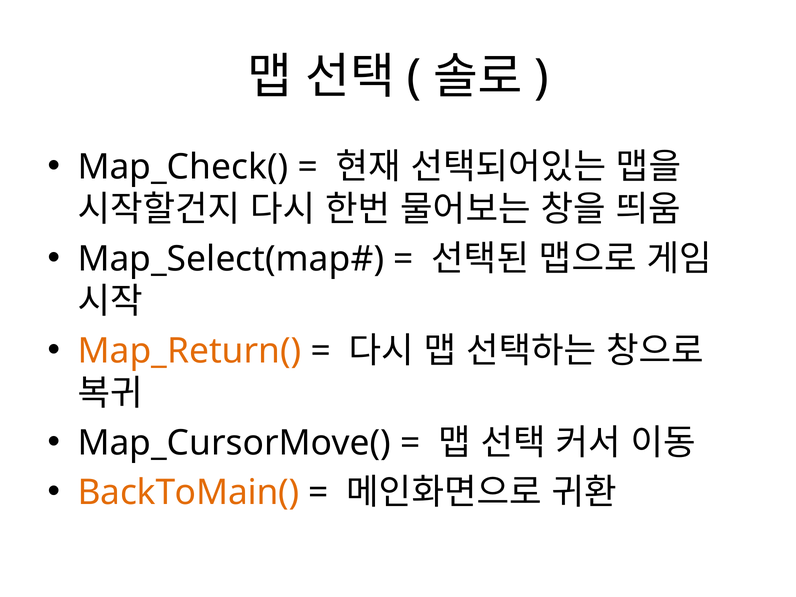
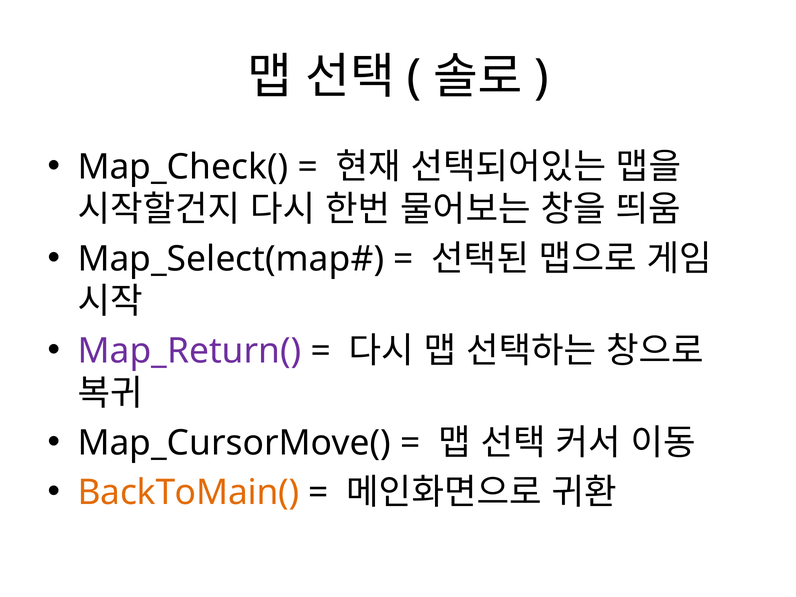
Map_Return( colour: orange -> purple
